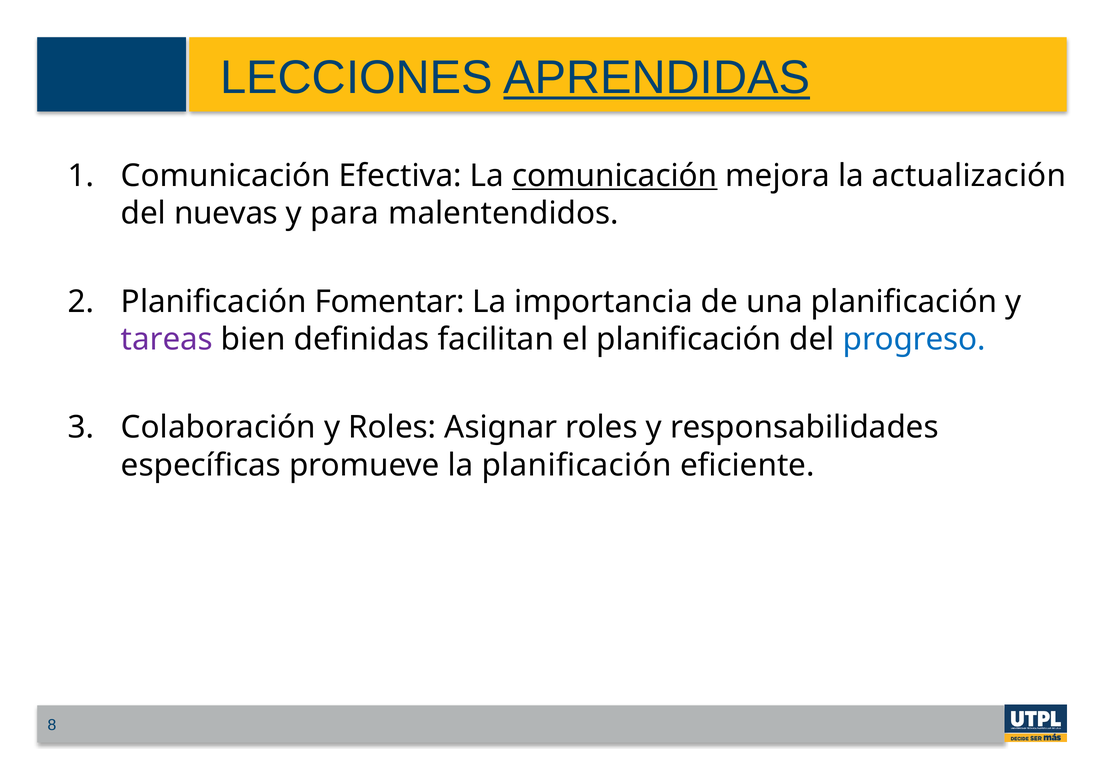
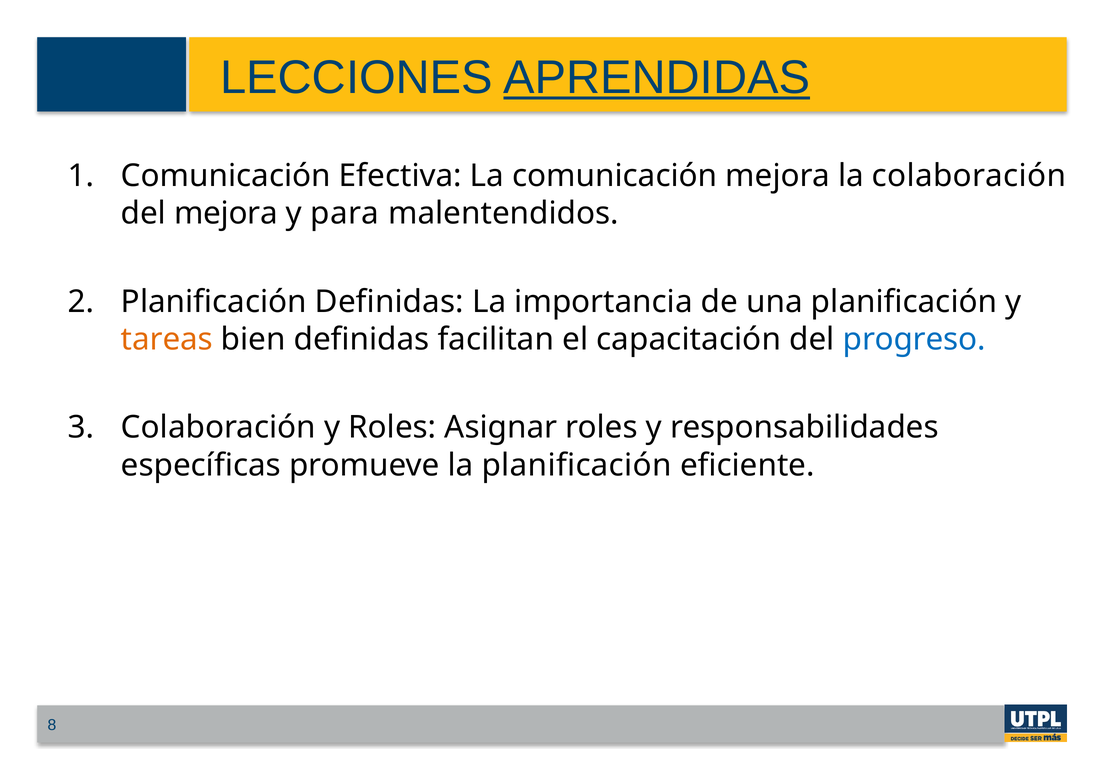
comunicación at (615, 176) underline: present -> none
la actualización: actualización -> colaboración
del nuevas: nuevas -> mejora
Planificación Fomentar: Fomentar -> Definidas
tareas colour: purple -> orange
el planificación: planificación -> capacitación
